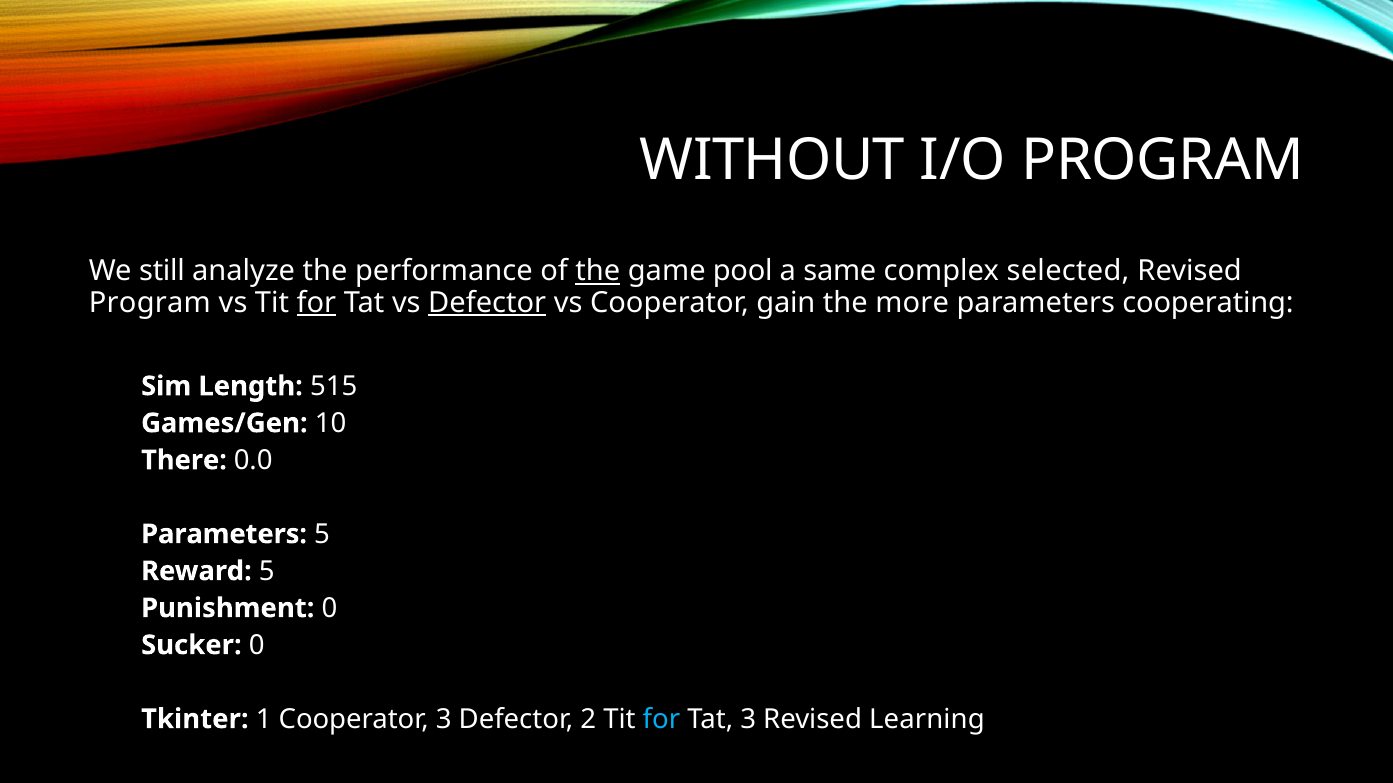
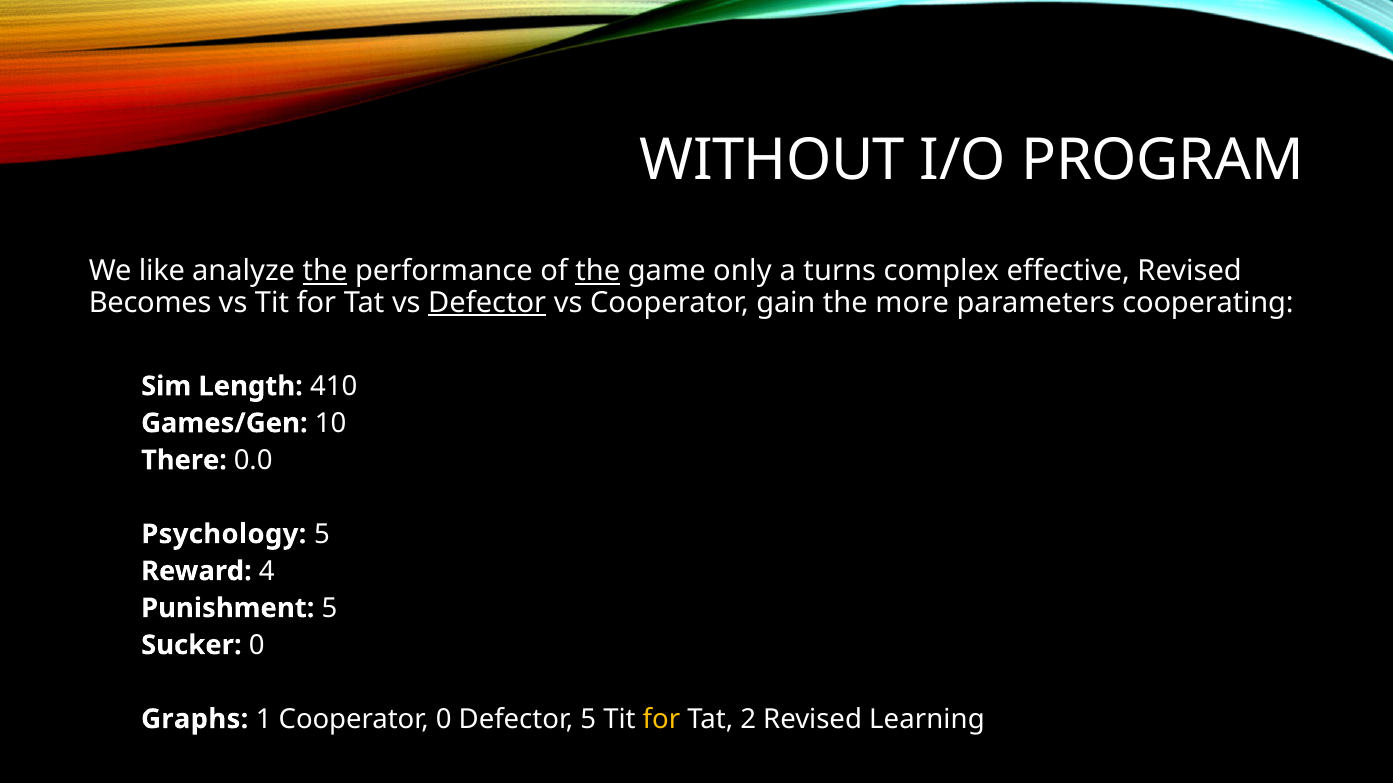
still: still -> like
the at (325, 271) underline: none -> present
pool: pool -> only
same: same -> turns
selected: selected -> effective
Program at (150, 303): Program -> Becomes
for at (316, 303) underline: present -> none
515: 515 -> 410
Parameters at (224, 534): Parameters -> Psychology
Reward 5: 5 -> 4
Punishment 0: 0 -> 5
Tkinter: Tkinter -> Graphs
Cooperator 3: 3 -> 0
Defector 2: 2 -> 5
for at (661, 720) colour: light blue -> yellow
Tat 3: 3 -> 2
